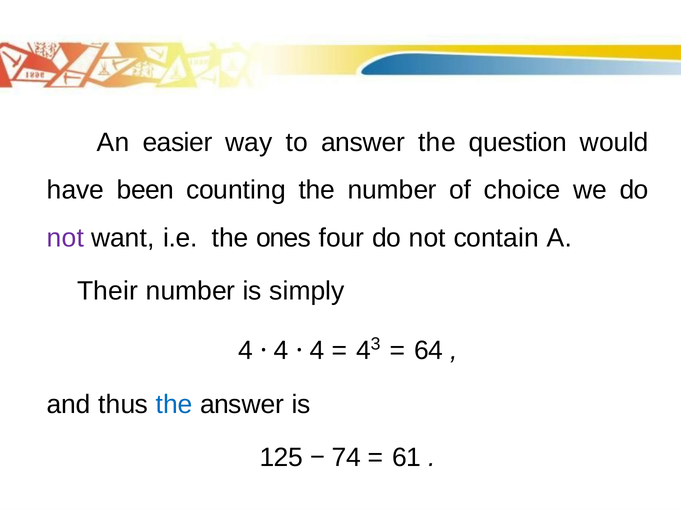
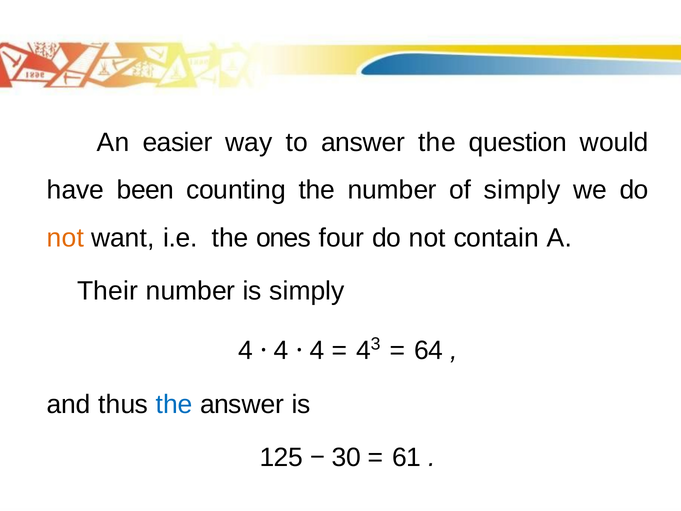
of choice: choice -> simply
not at (65, 238) colour: purple -> orange
74: 74 -> 30
